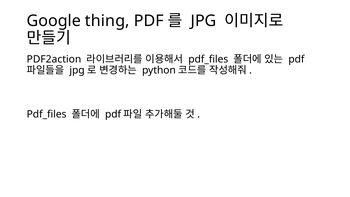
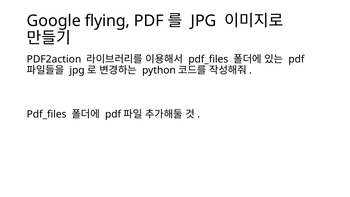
thing: thing -> flying
